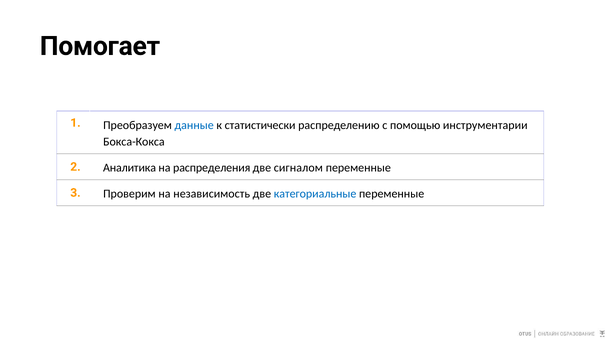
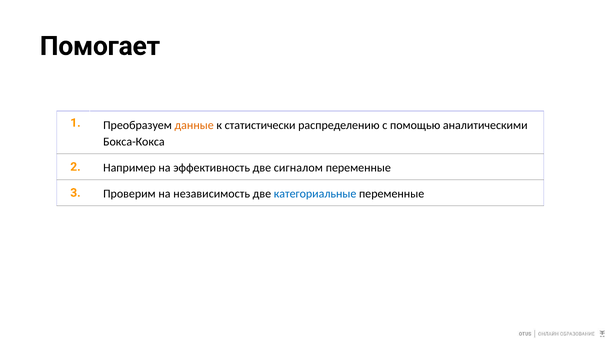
данные colour: blue -> orange
инструментарии: инструментарии -> аналитическими
Аналитика: Аналитика -> Например
распределения: распределения -> эффективность
